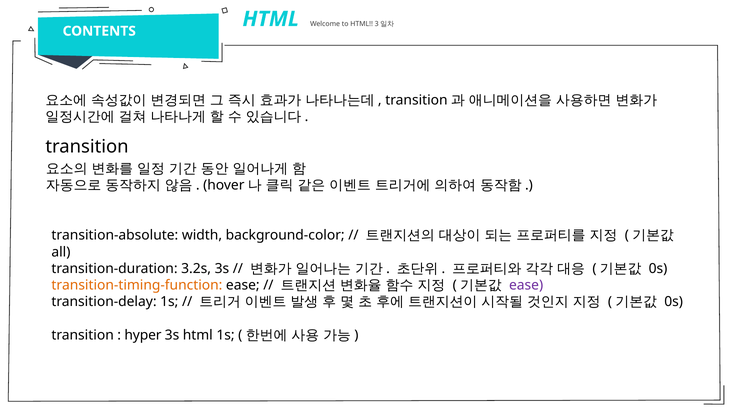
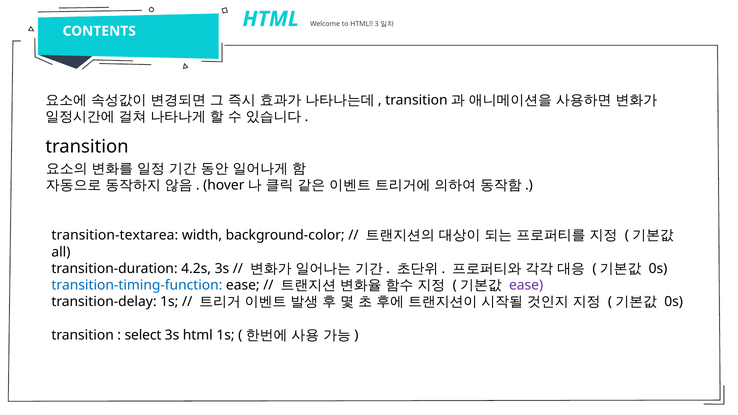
transition-absolute: transition-absolute -> transition-textarea
3.2s: 3.2s -> 4.2s
transition-timing-function colour: orange -> blue
hyper: hyper -> select
